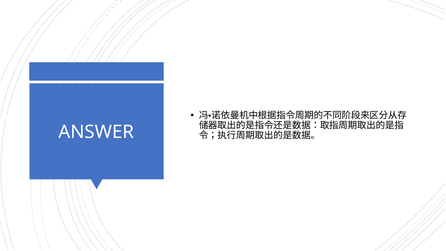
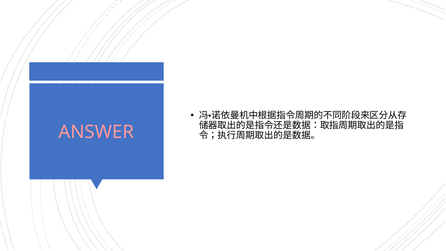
ANSWER colour: white -> pink
